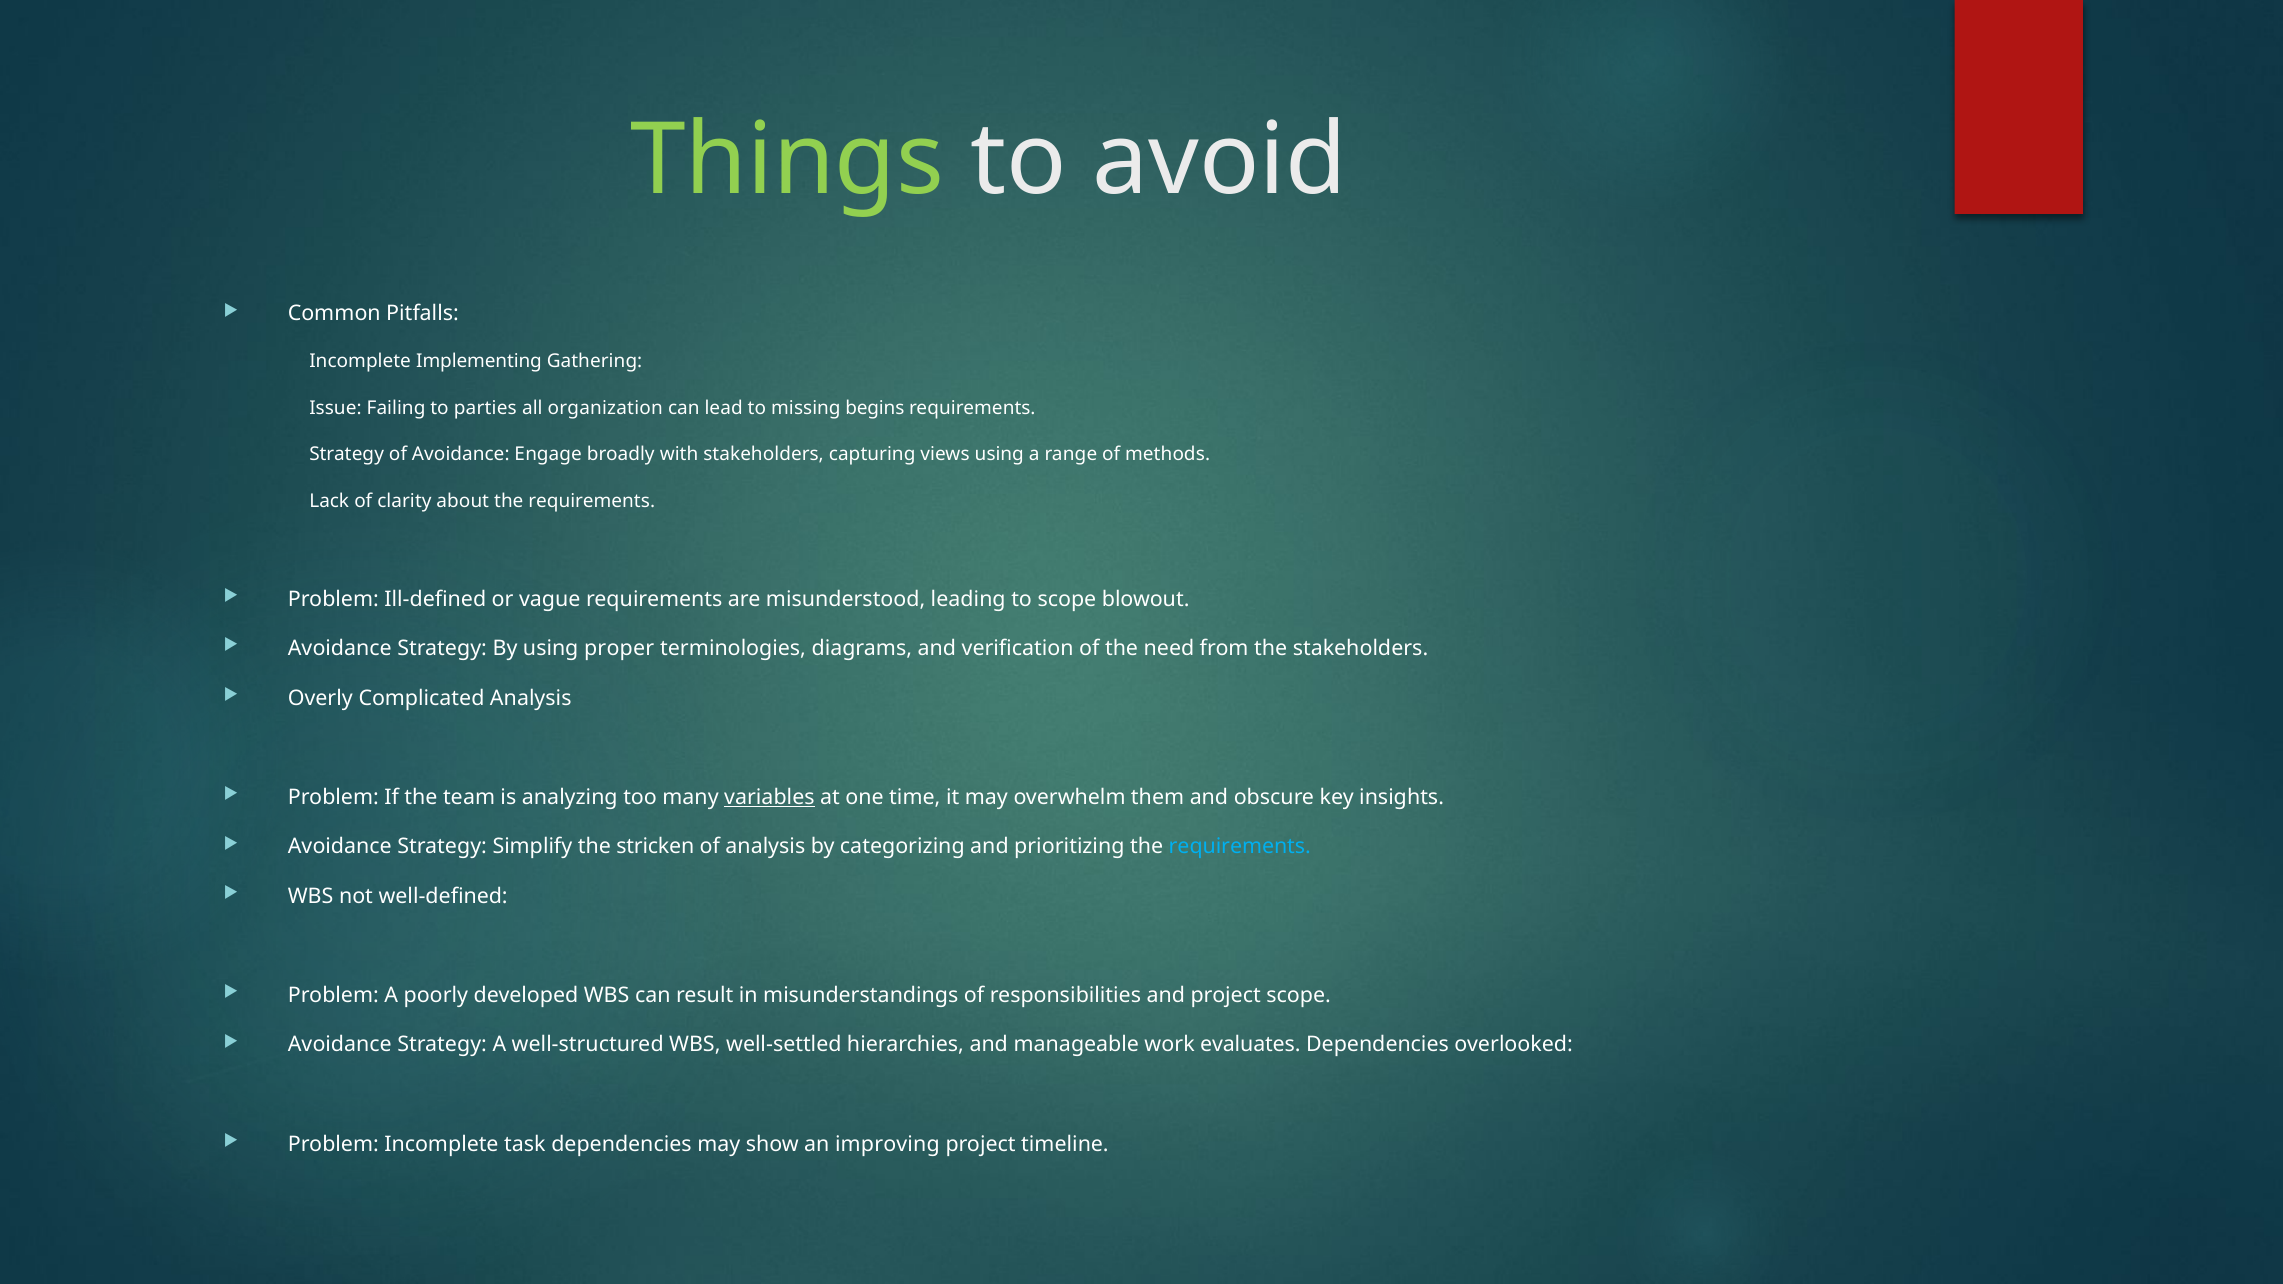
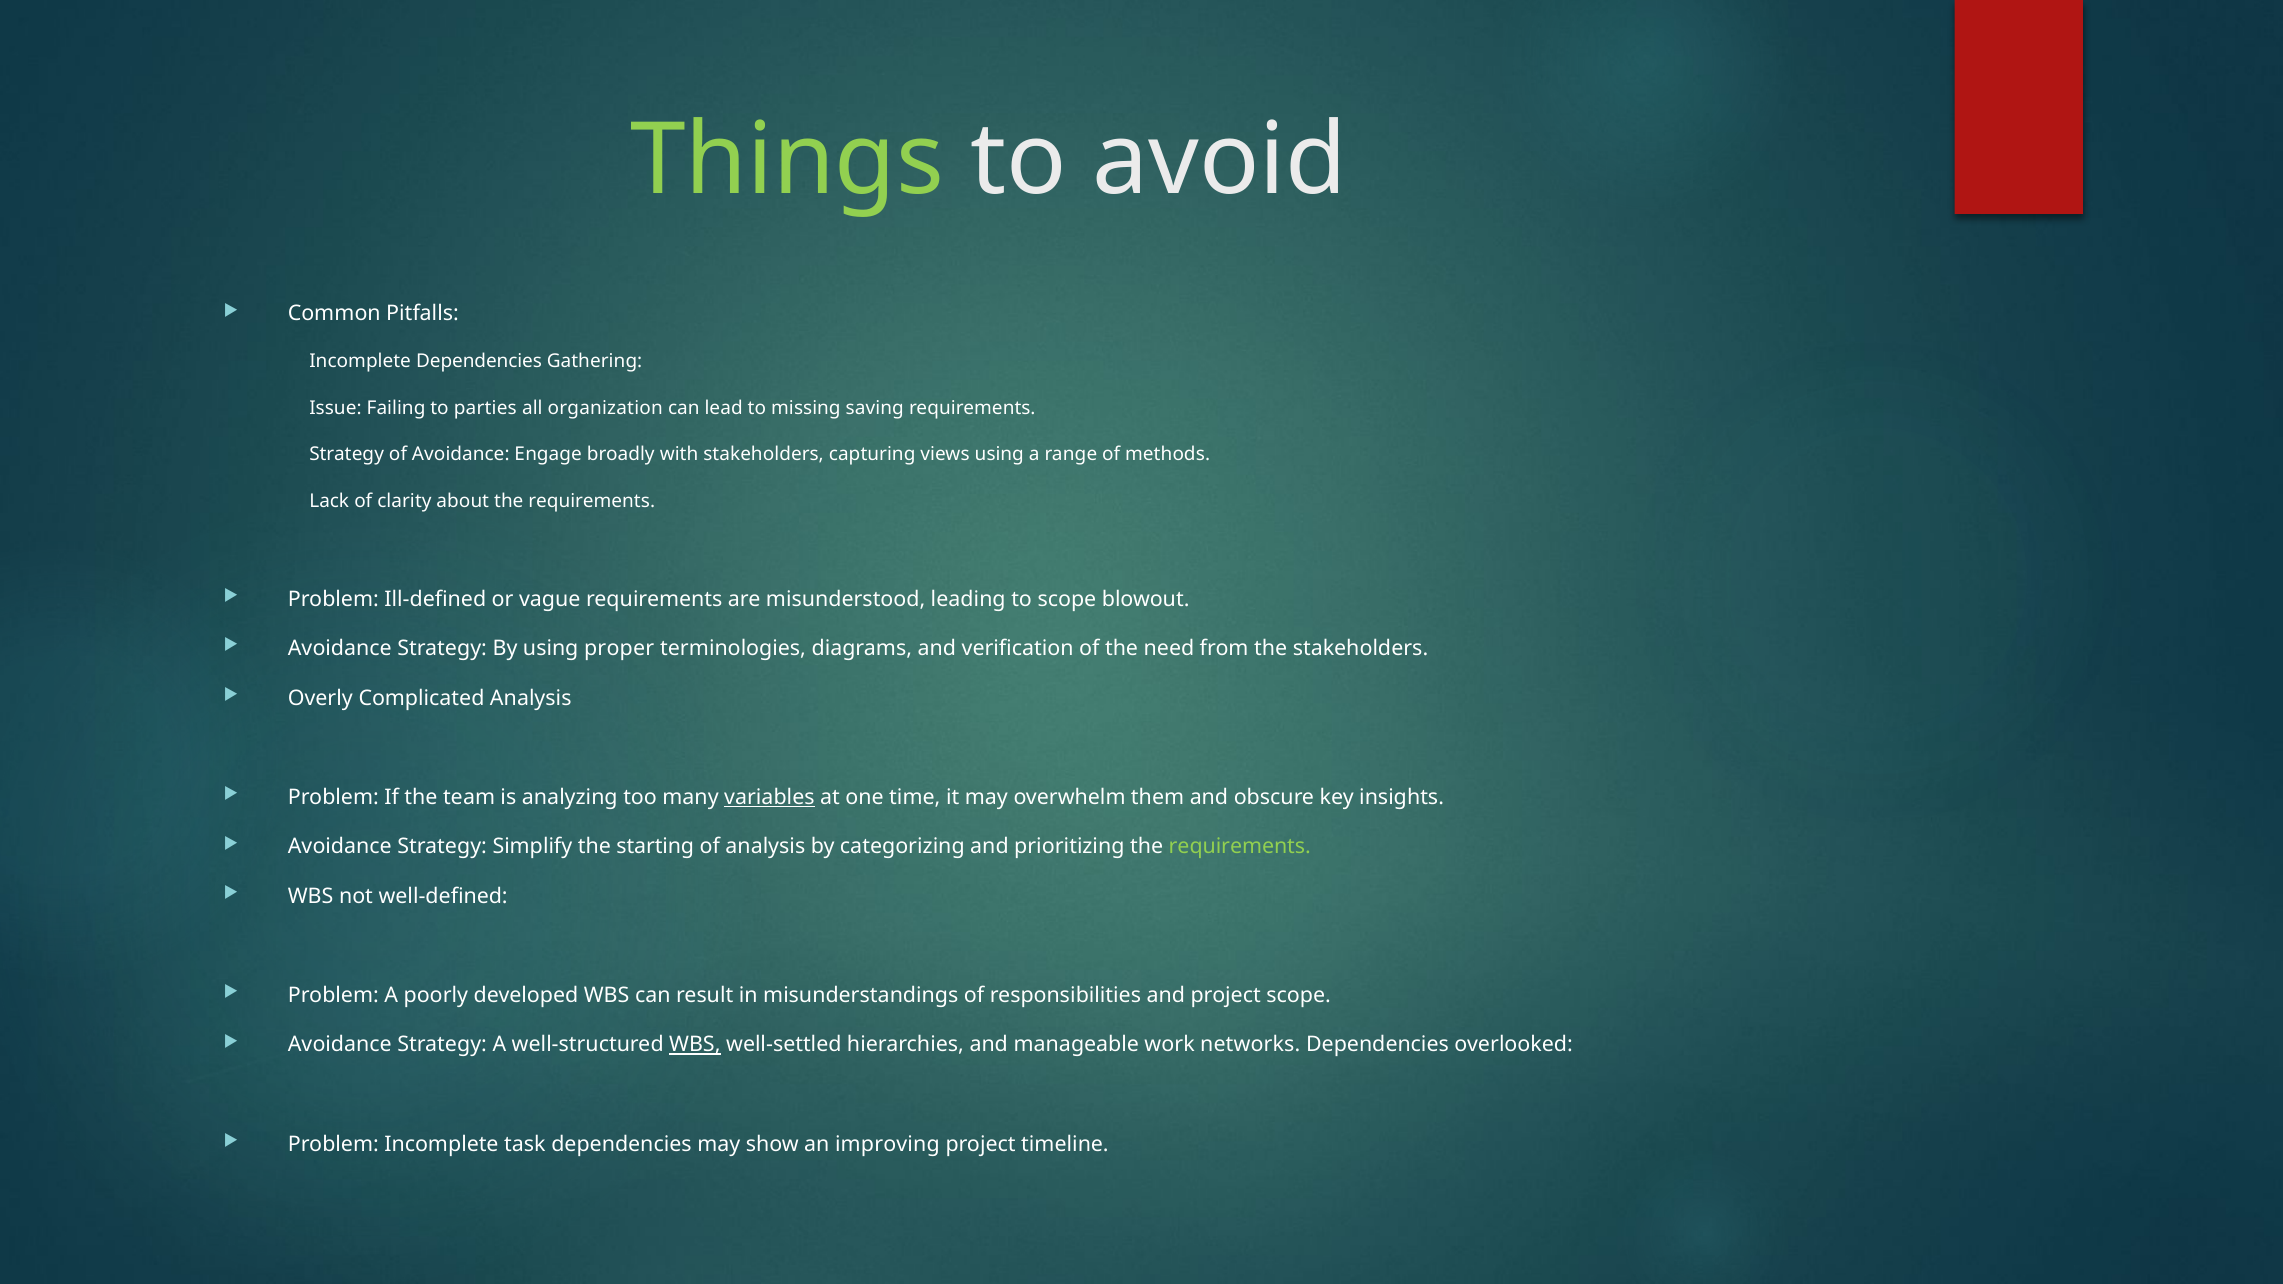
Incomplete Implementing: Implementing -> Dependencies
begins: begins -> saving
stricken: stricken -> starting
requirements at (1240, 847) colour: light blue -> light green
WBS at (695, 1045) underline: none -> present
evaluates: evaluates -> networks
